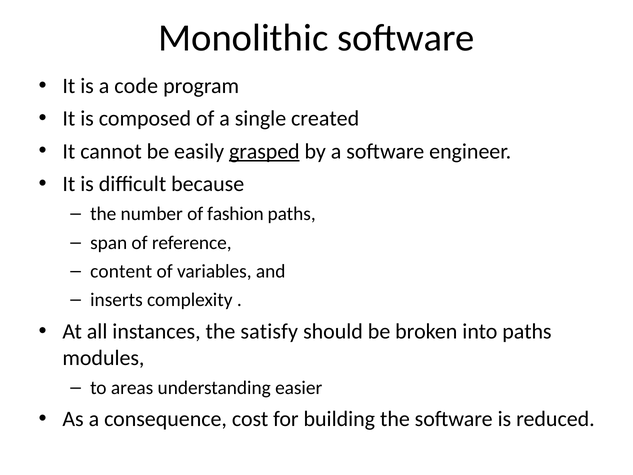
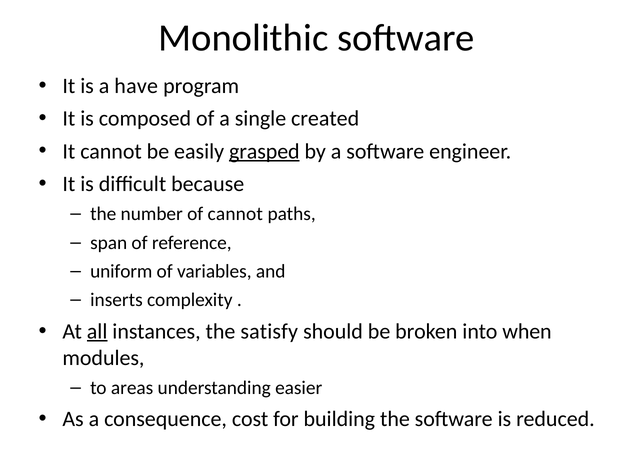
code: code -> have
of fashion: fashion -> cannot
content: content -> uniform
all underline: none -> present
into paths: paths -> when
